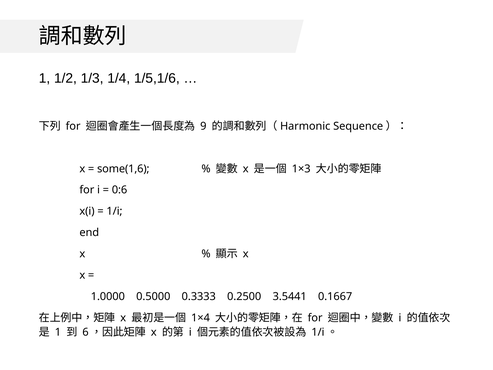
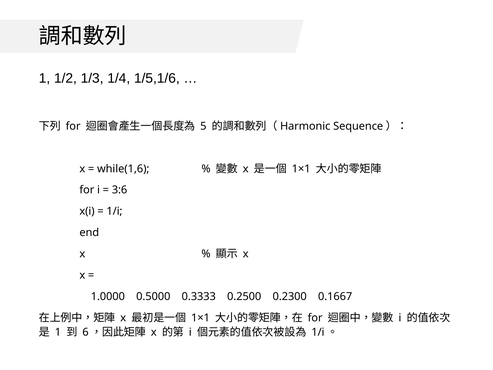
9: 9 -> 5
some(1,6: some(1,6 -> while(1,6
1×3 at (301, 169): 1×3 -> 1×1
0:6: 0:6 -> 3:6
3.5441: 3.5441 -> 0.2300
1×4 at (200, 318): 1×4 -> 1×1
